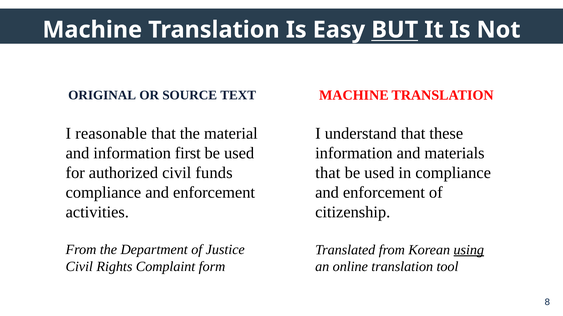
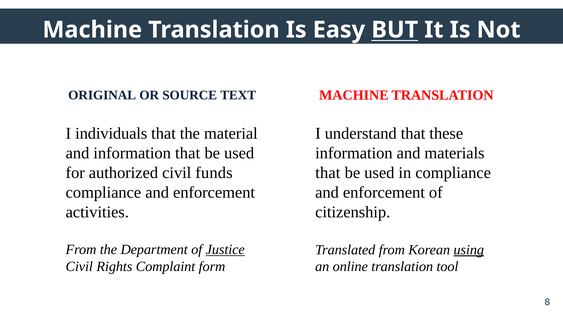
reasonable: reasonable -> individuals
information first: first -> that
Justice underline: none -> present
